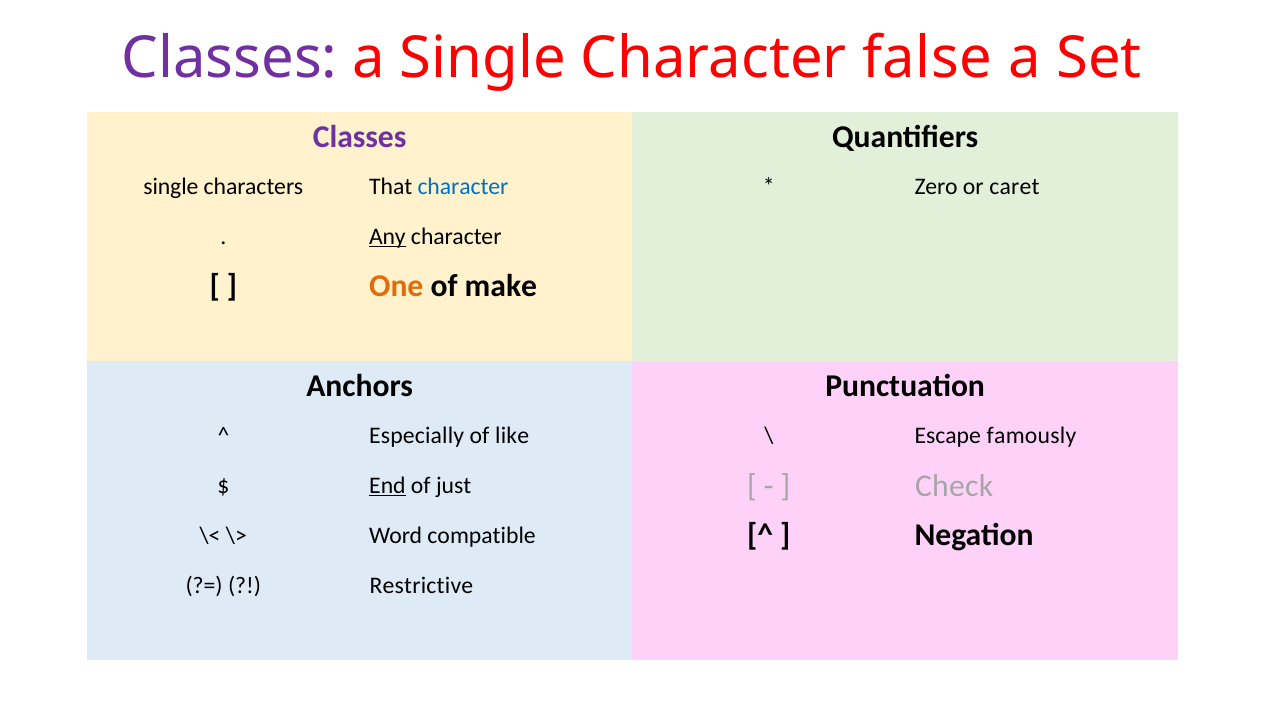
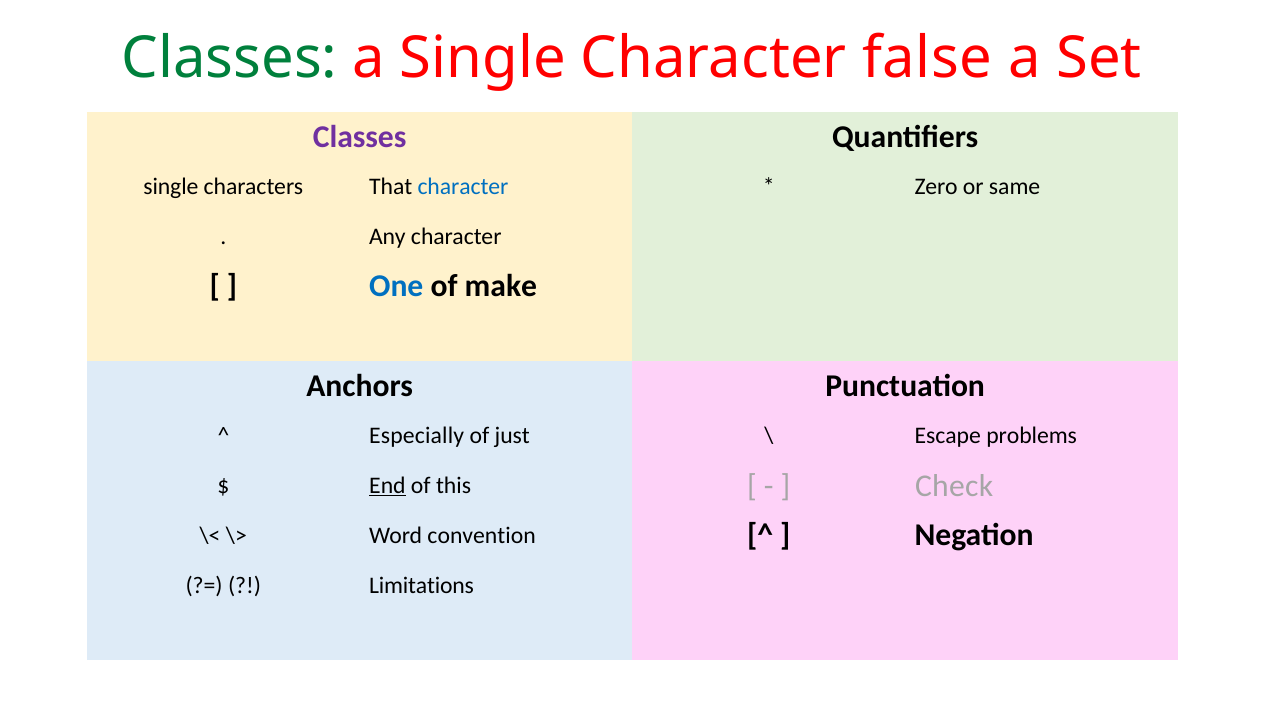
Classes at (230, 58) colour: purple -> green
caret: caret -> same
Any underline: present -> none
One colour: orange -> blue
like: like -> just
famously: famously -> problems
just: just -> this
compatible: compatible -> convention
Restrictive: Restrictive -> Limitations
